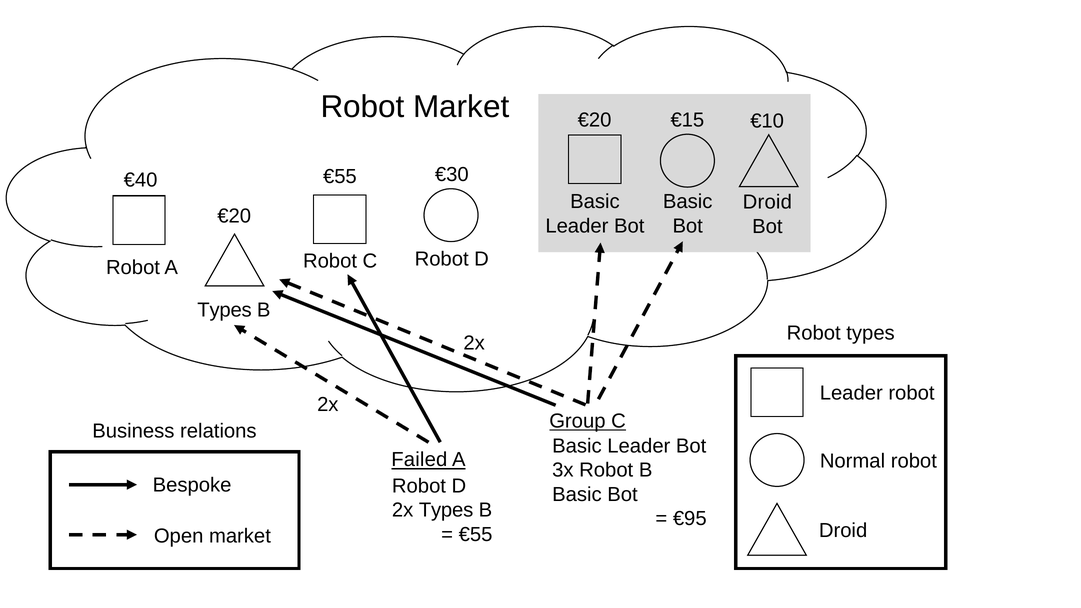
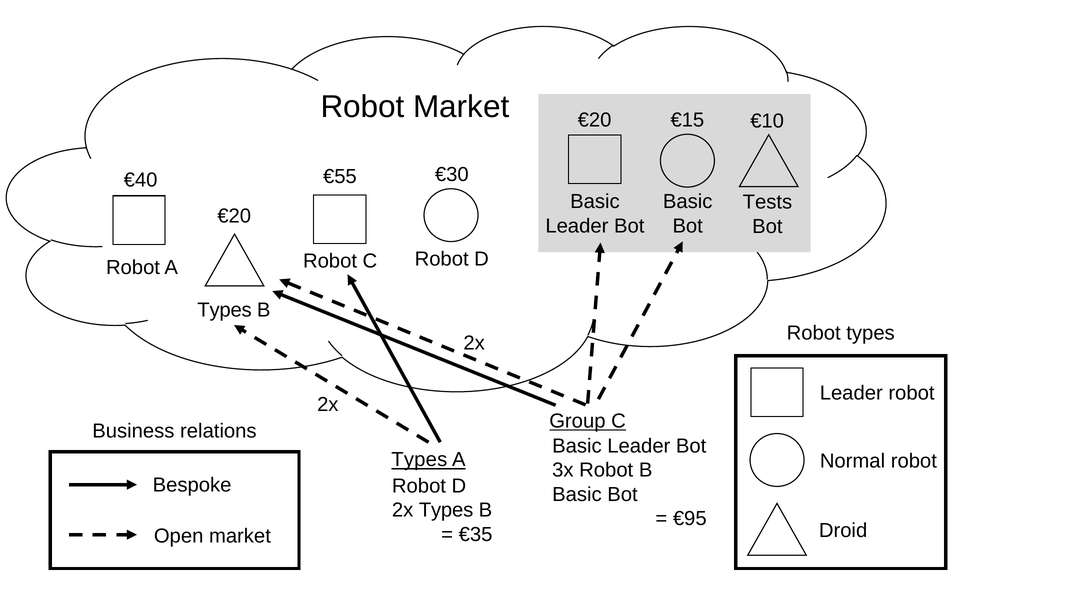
Droid at (767, 202): Droid -> Tests
Failed at (419, 460): Failed -> Types
€55 at (476, 535): €55 -> €35
